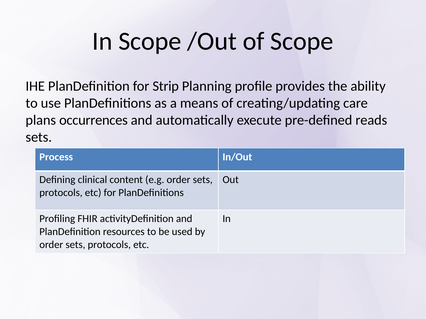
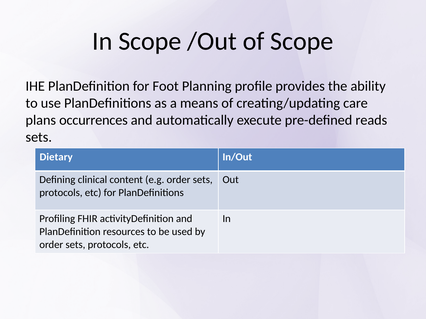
Strip: Strip -> Foot
Process: Process -> Dietary
